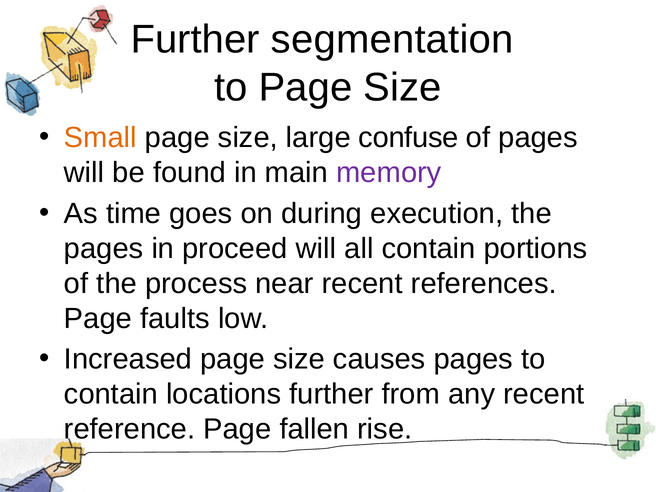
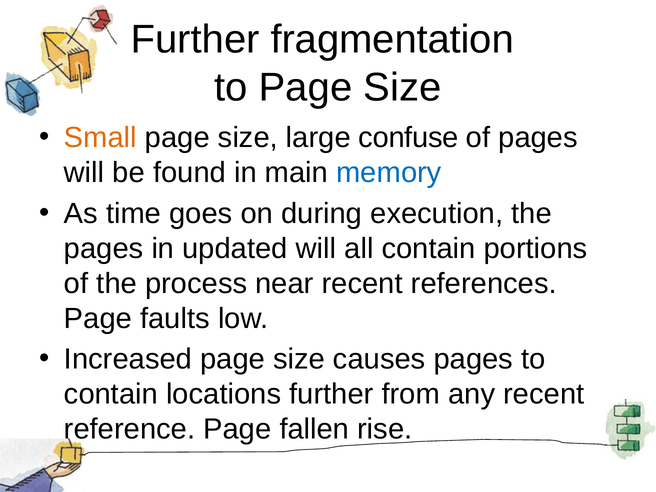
segmentation: segmentation -> fragmentation
memory colour: purple -> blue
proceed: proceed -> updated
